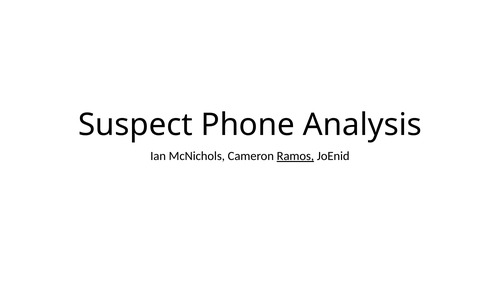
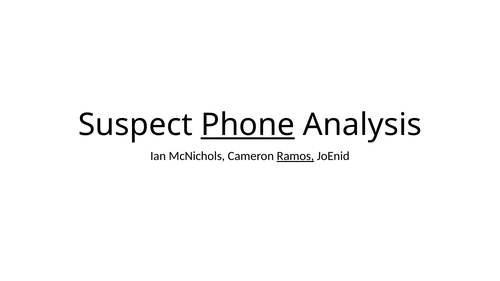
Phone underline: none -> present
